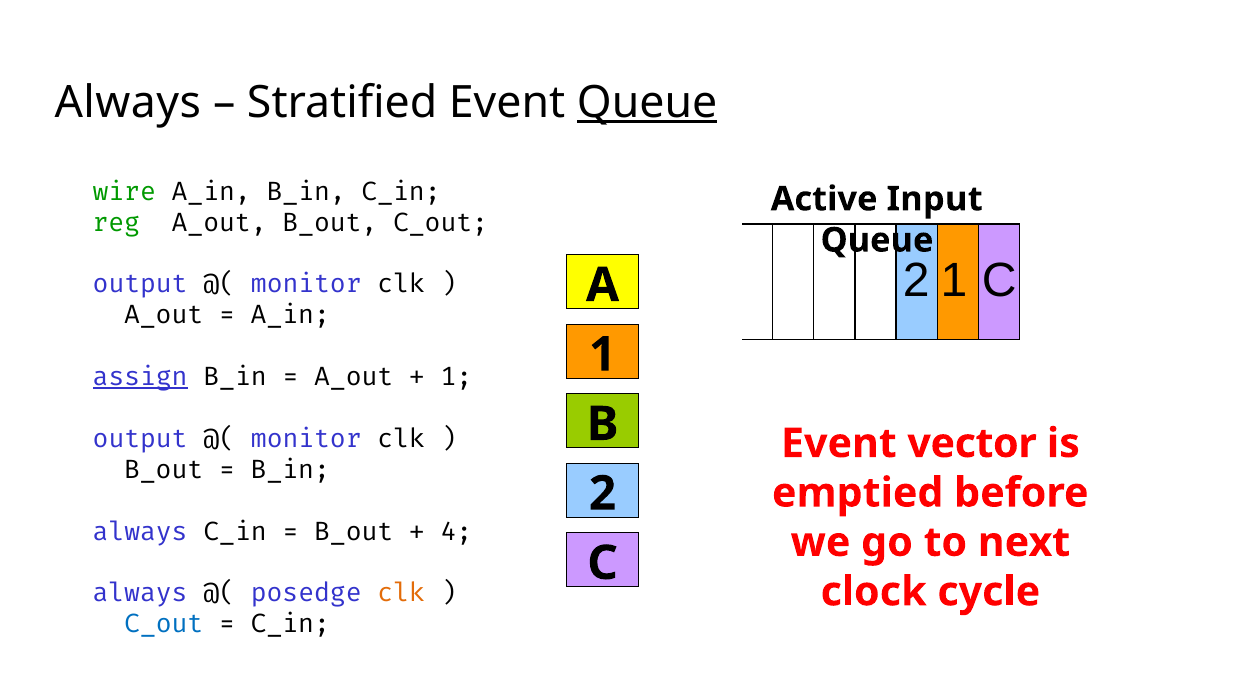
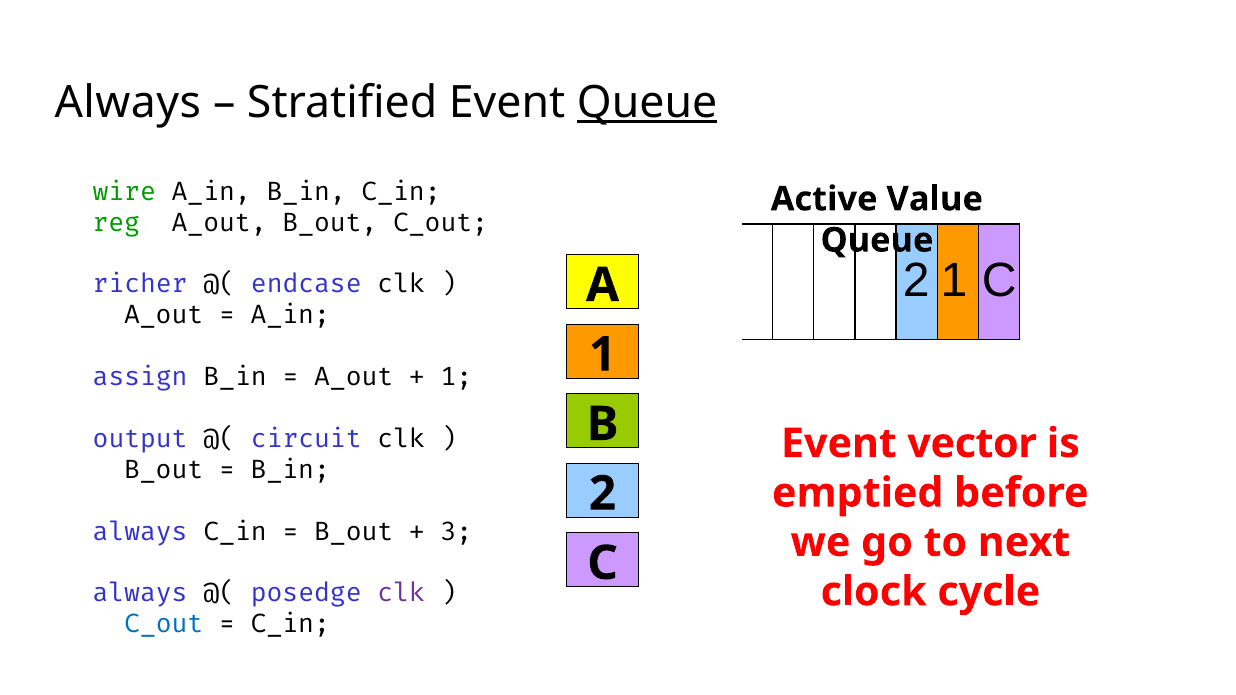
Input: Input -> Value
output at (140, 285): output -> richer
monitor at (306, 285): monitor -> endcase
assign underline: present -> none
monitor at (306, 439): monitor -> circuit
4: 4 -> 3
clk at (401, 594) colour: orange -> purple
